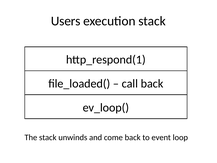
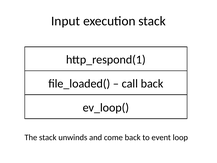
Users: Users -> Input
